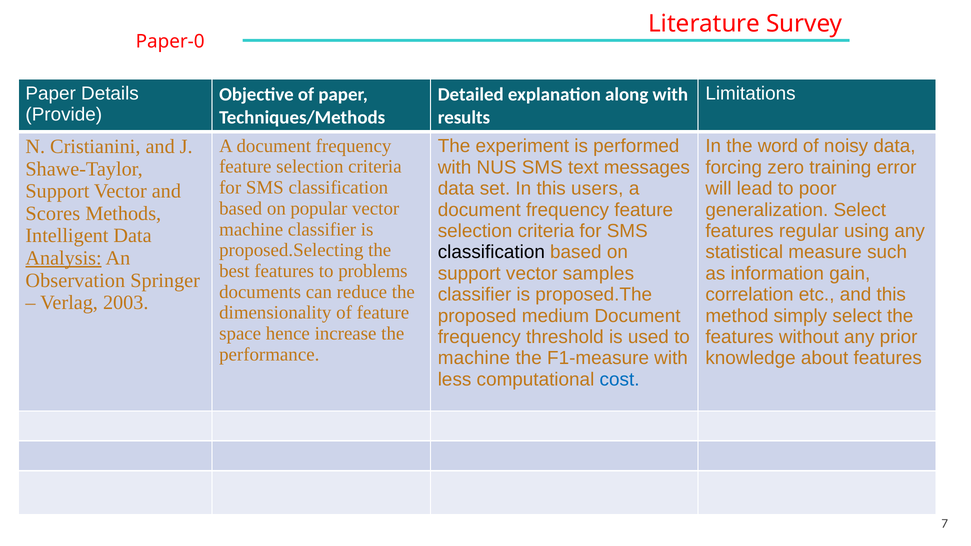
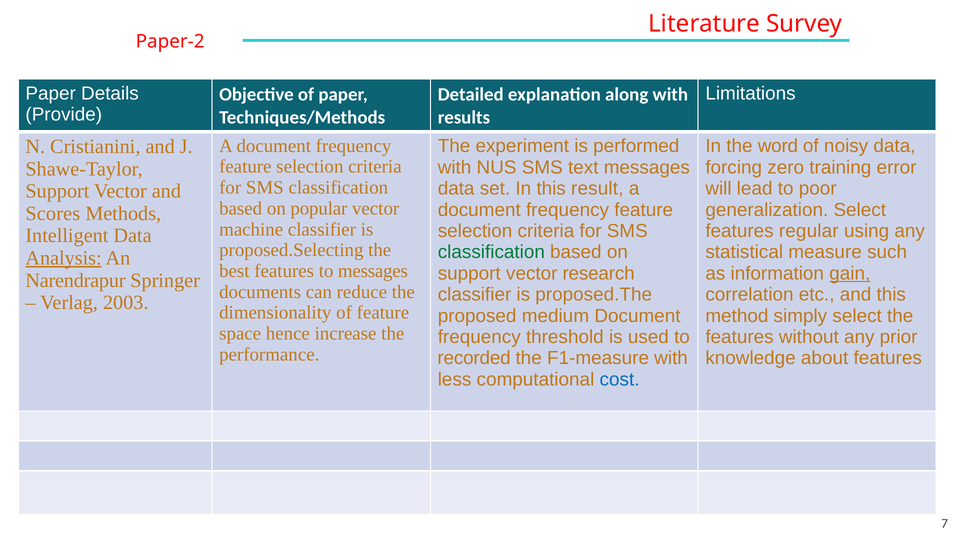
Paper-0: Paper-0 -> Paper-2
users: users -> result
classification at (491, 252) colour: black -> green
to problems: problems -> messages
samples: samples -> research
gain underline: none -> present
Observation: Observation -> Narendrapur
machine at (474, 358): machine -> recorded
